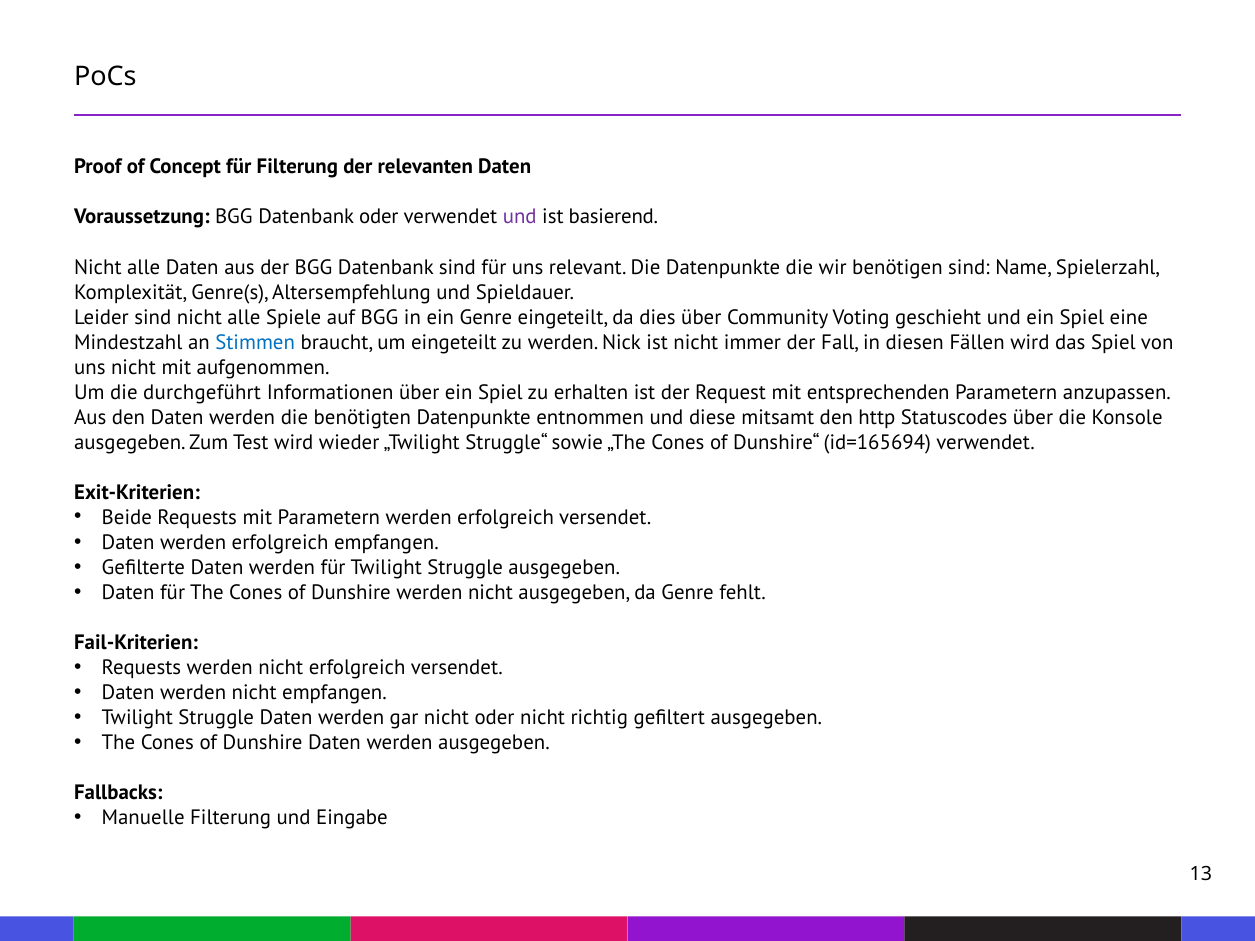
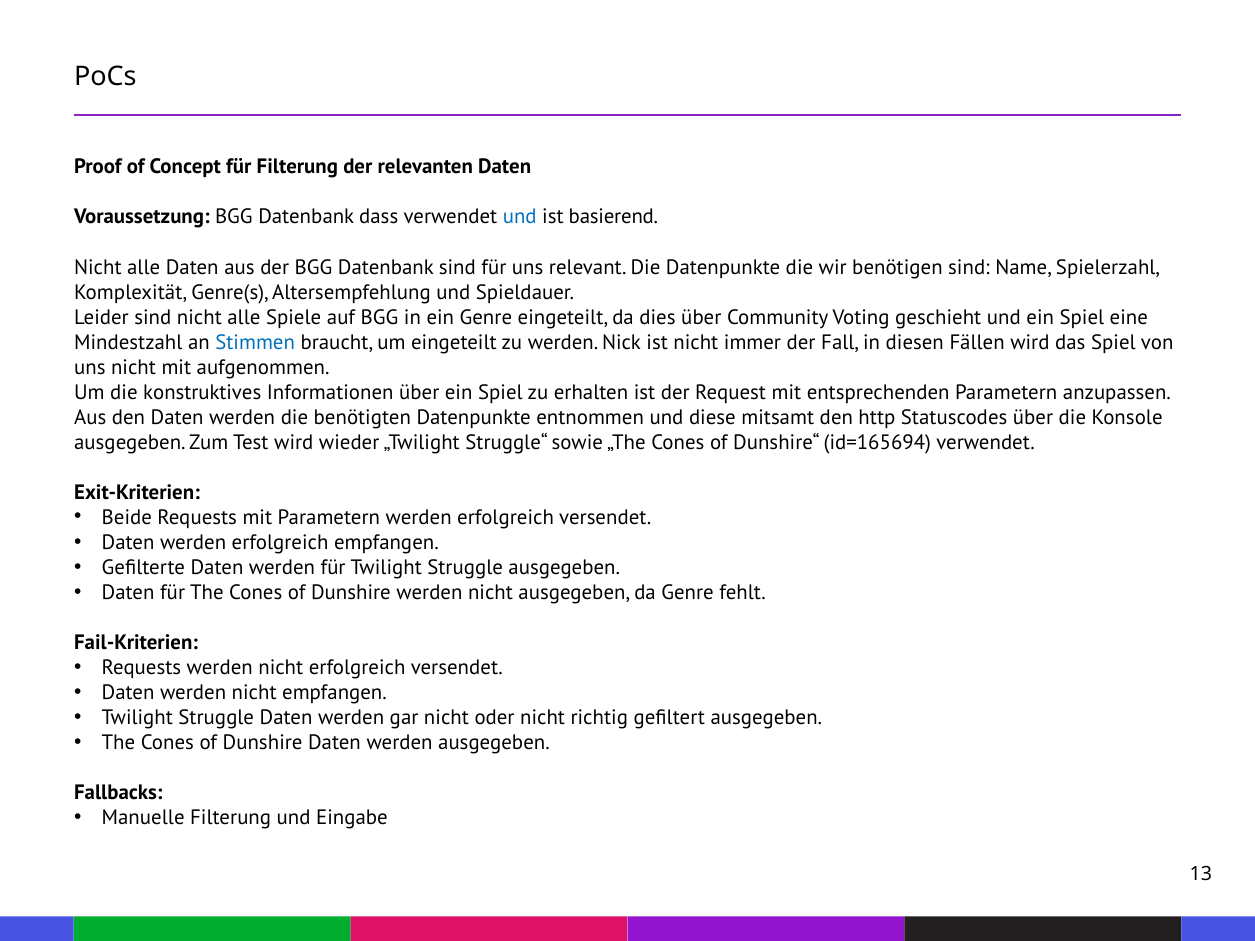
Datenbank oder: oder -> dass
und at (520, 217) colour: purple -> blue
durchgeführt: durchgeführt -> konstruktives
